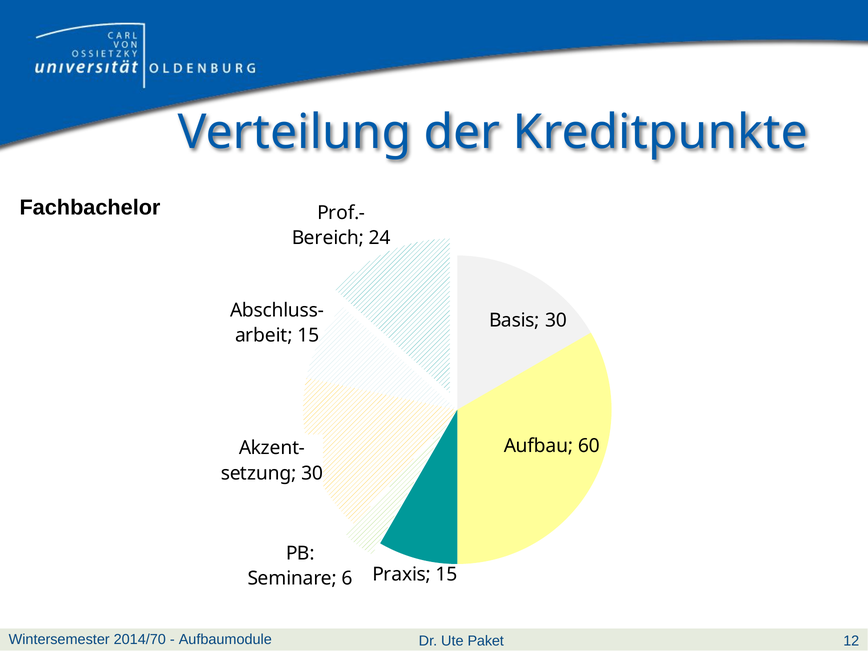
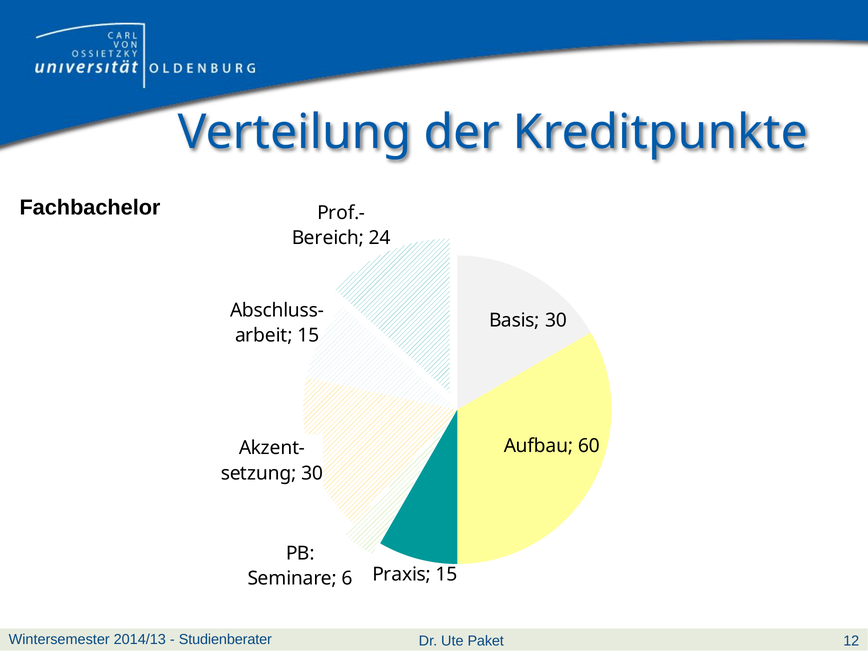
2014/70: 2014/70 -> 2014/13
Aufbaumodule: Aufbaumodule -> Studienberater
